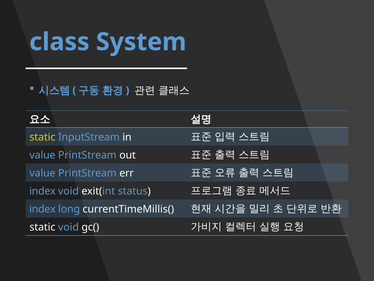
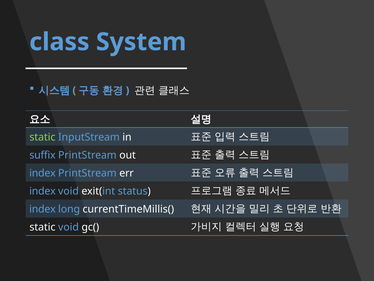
static at (42, 137) colour: yellow -> light green
value at (42, 155): value -> suffix
value at (42, 173): value -> index
